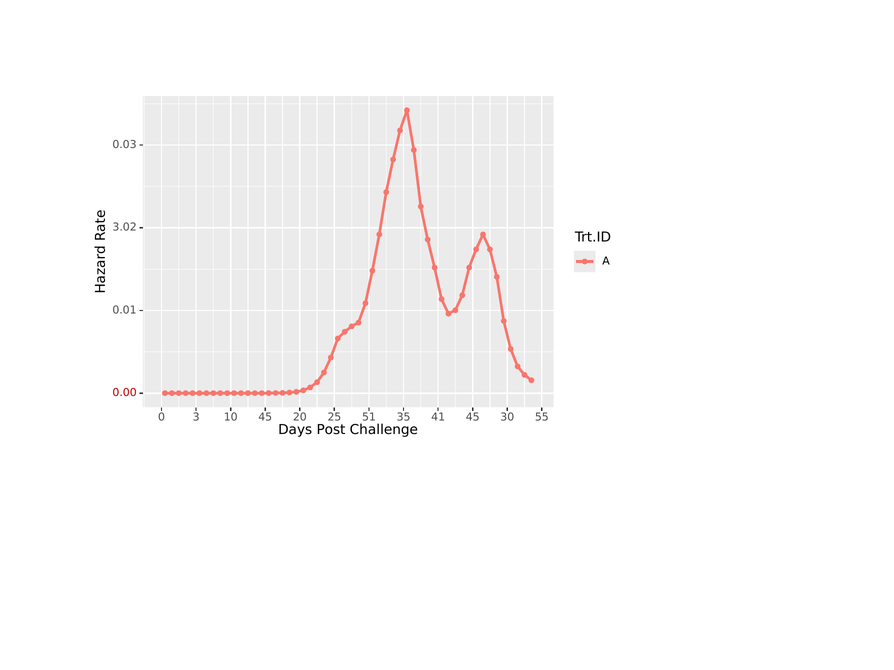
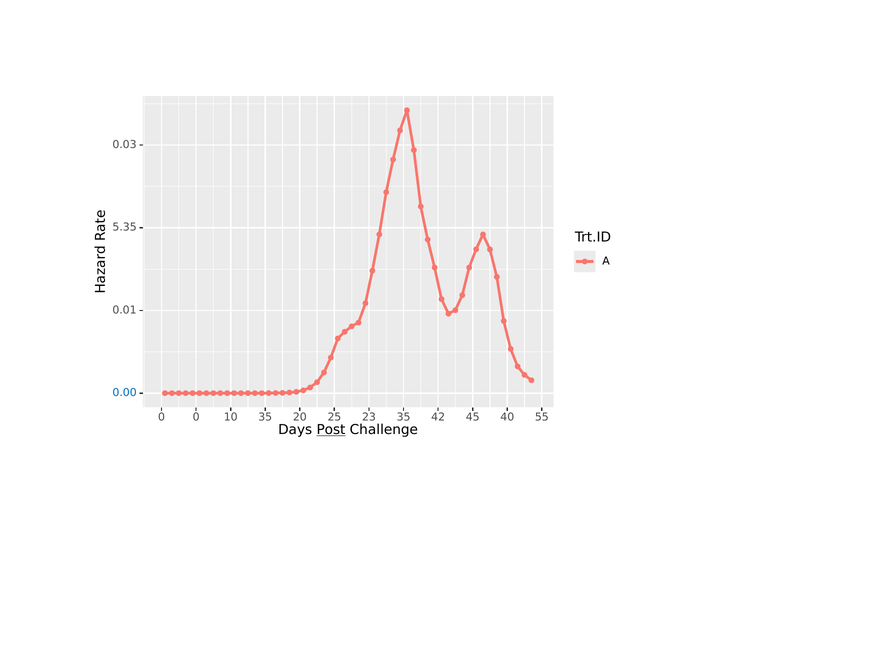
3.02: 3.02 -> 5.35
0.00 colour: red -> blue
0 3: 3 -> 0
10 45: 45 -> 35
51: 51 -> 23
41: 41 -> 42
30: 30 -> 40
Post underline: none -> present
